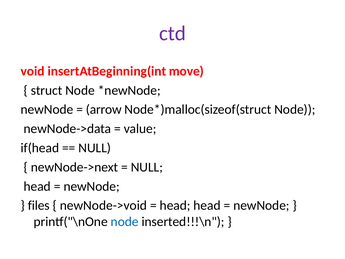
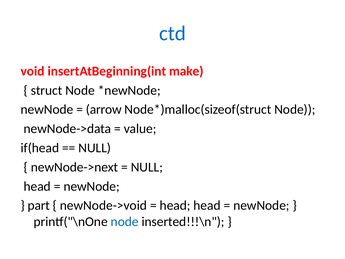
ctd colour: purple -> blue
move: move -> make
files: files -> part
